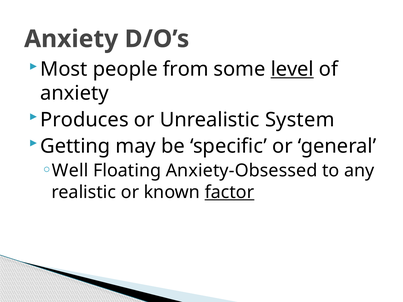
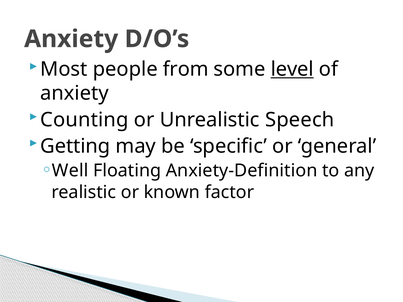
Produces: Produces -> Counting
System: System -> Speech
Anxiety-Obsessed: Anxiety-Obsessed -> Anxiety-Definition
factor underline: present -> none
